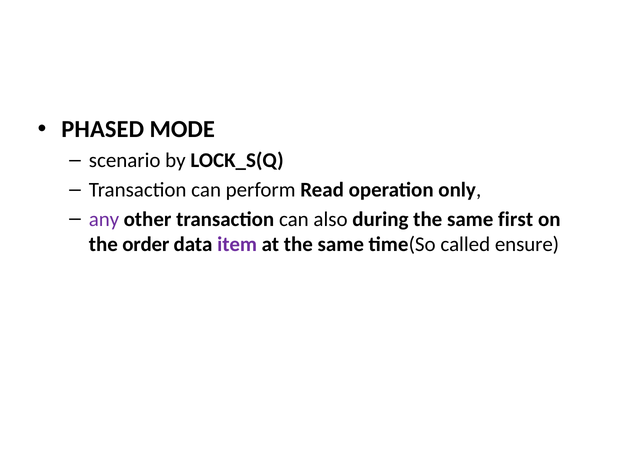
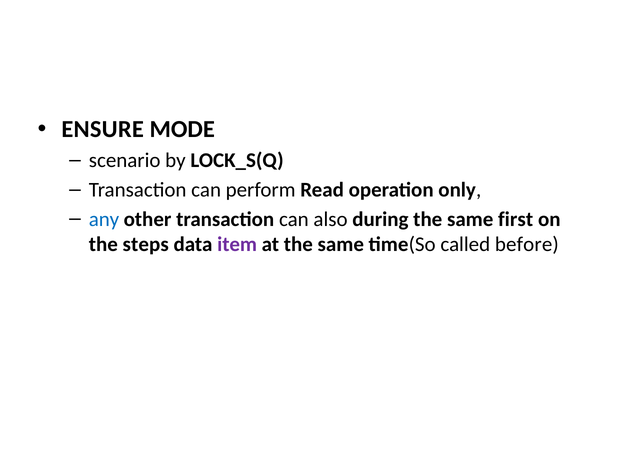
PHASED: PHASED -> ENSURE
any colour: purple -> blue
order: order -> steps
ensure: ensure -> before
